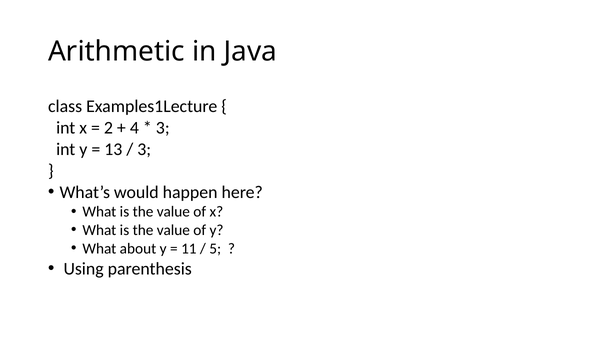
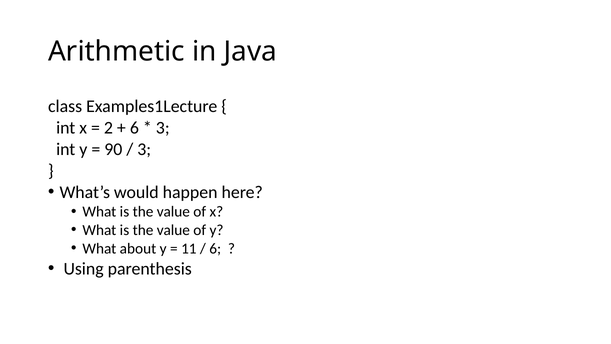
4 at (134, 128): 4 -> 6
13: 13 -> 90
5 at (215, 248): 5 -> 6
